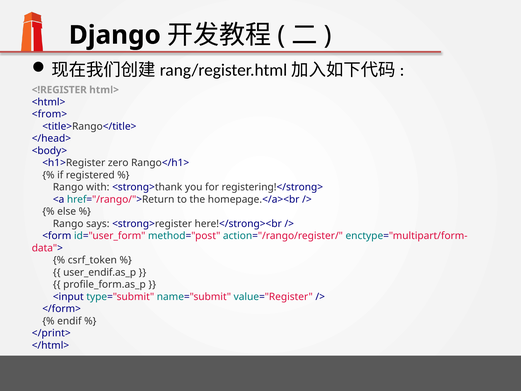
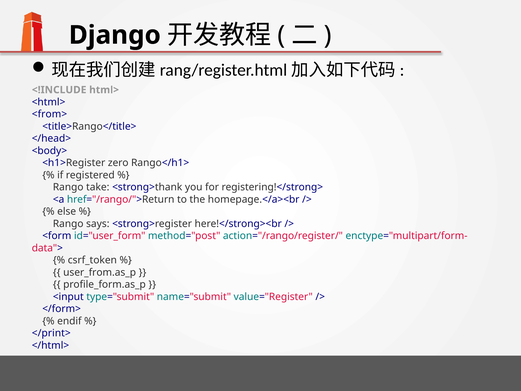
<!REGISTER: <!REGISTER -> <!INCLUDE
with: with -> take
user_endif.as_p: user_endif.as_p -> user_from.as_p
